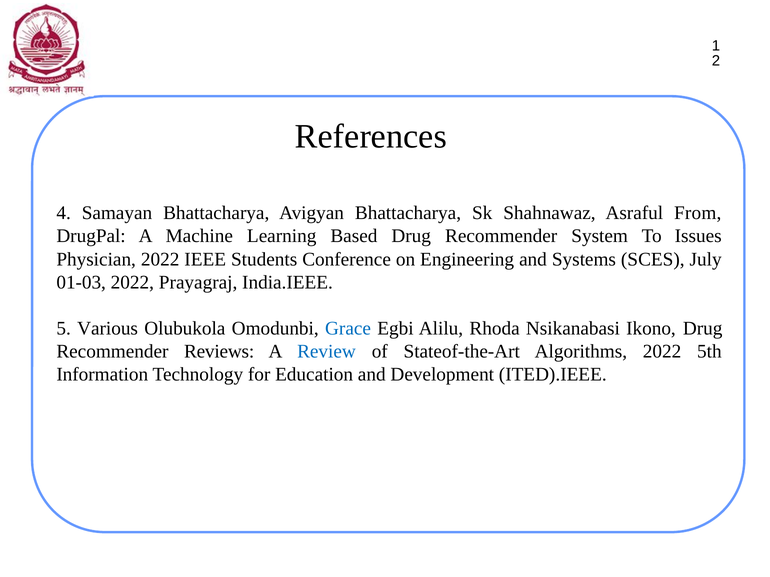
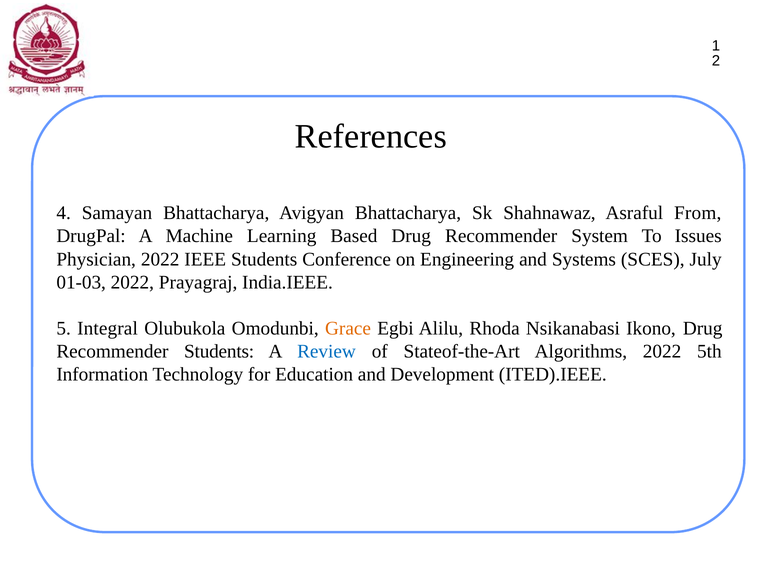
Various: Various -> Integral
Grace colour: blue -> orange
Recommender Reviews: Reviews -> Students
